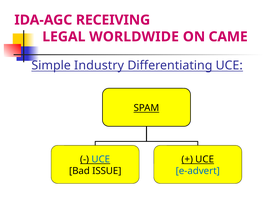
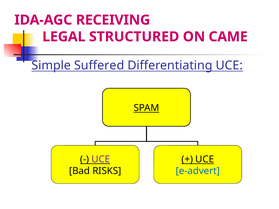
WORLDWIDE: WORLDWIDE -> STRUCTURED
Industry: Industry -> Suffered
UCE at (101, 159) colour: blue -> purple
ISSUE: ISSUE -> RISKS
